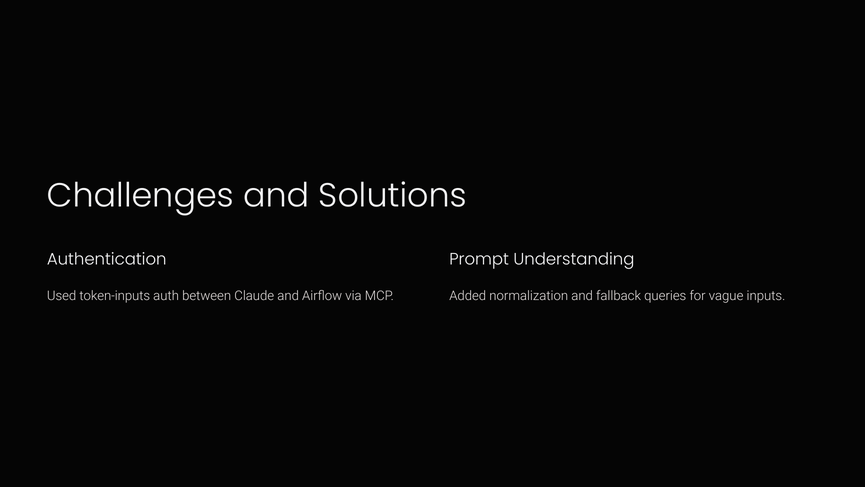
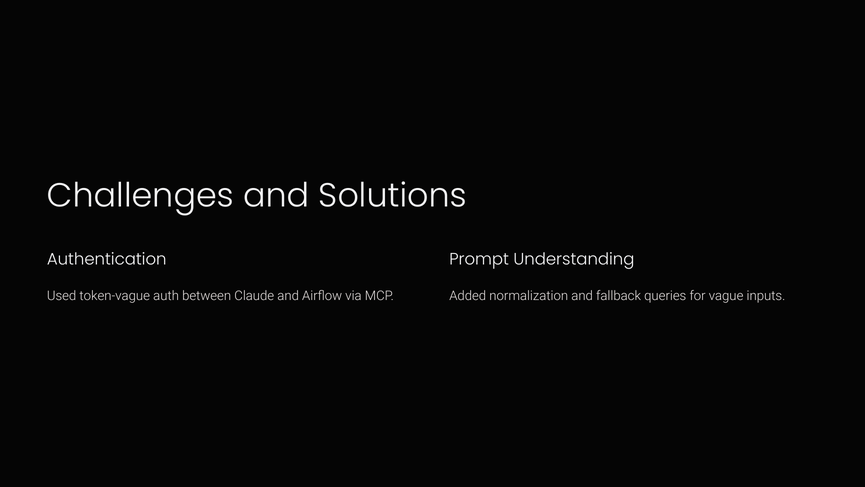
token-inputs: token-inputs -> token-vague
